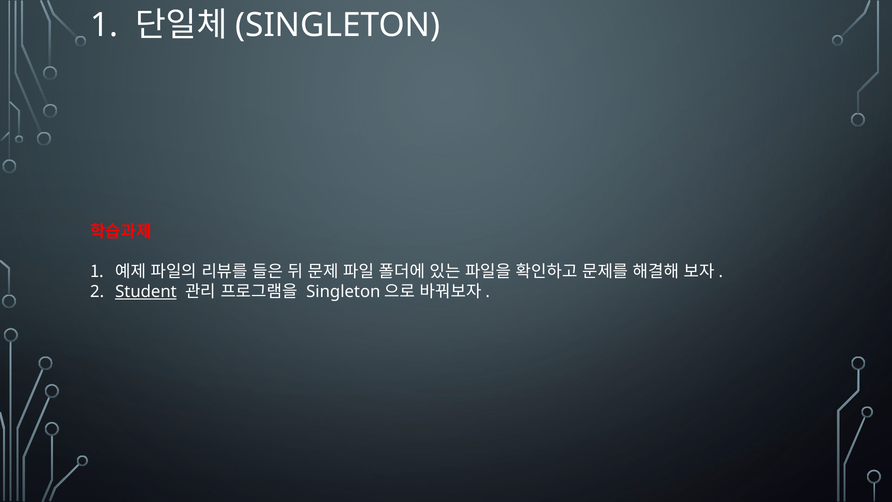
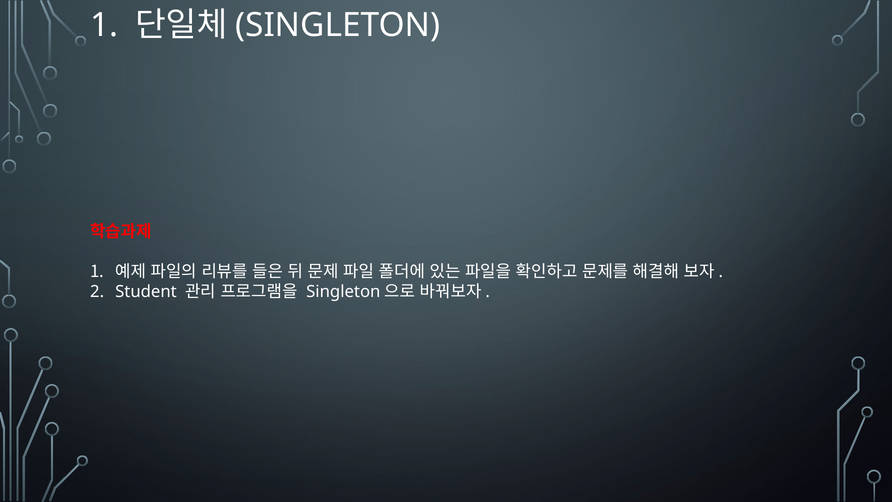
Student underline: present -> none
